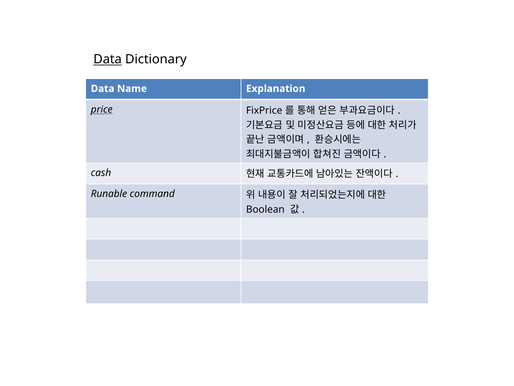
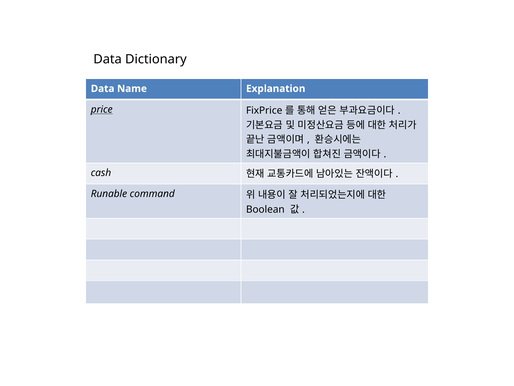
Data at (108, 59) underline: present -> none
